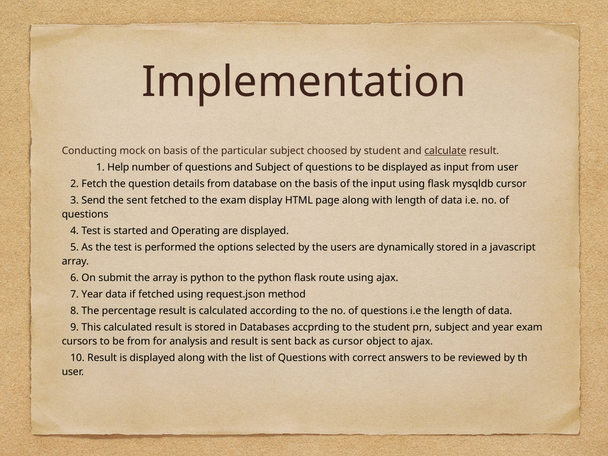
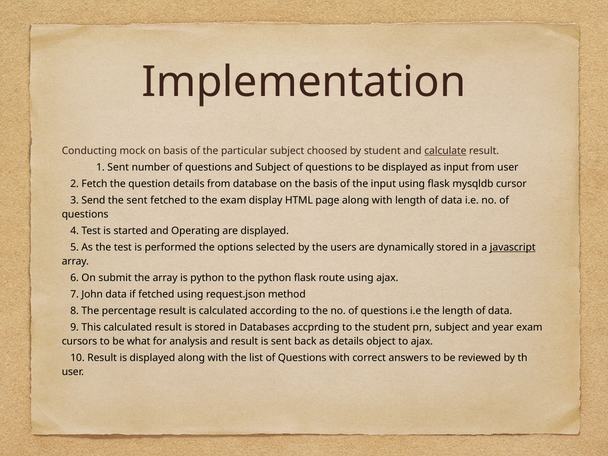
1 Help: Help -> Sent
javascript underline: none -> present
7 Year: Year -> John
be from: from -> what
as cursor: cursor -> details
